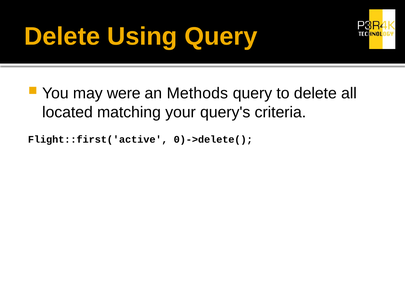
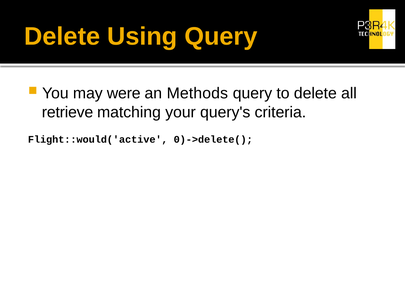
located: located -> retrieve
Flight::first('active: Flight::first('active -> Flight::would('active
